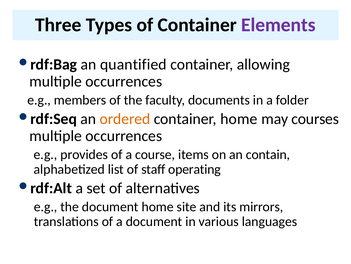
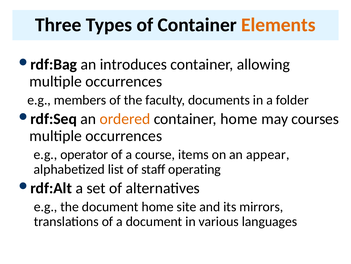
Elements colour: purple -> orange
quantified: quantified -> introduces
provides: provides -> operator
contain: contain -> appear
